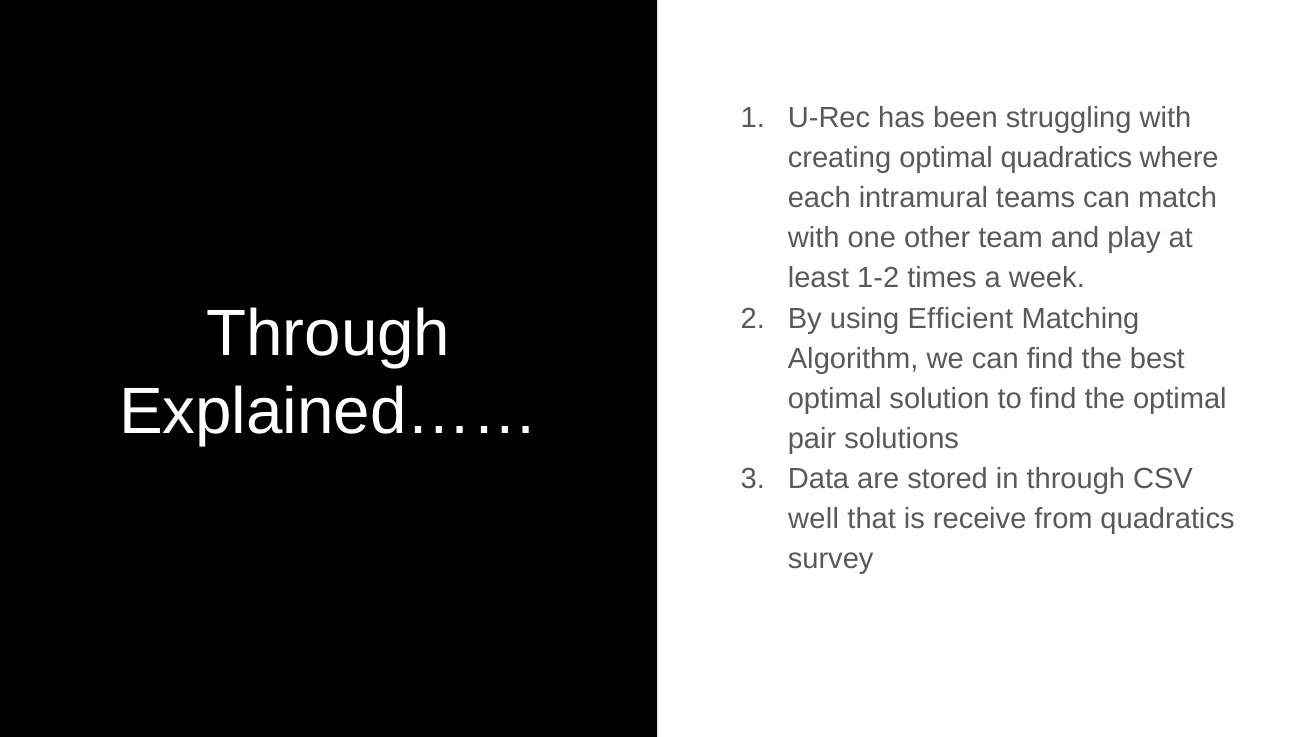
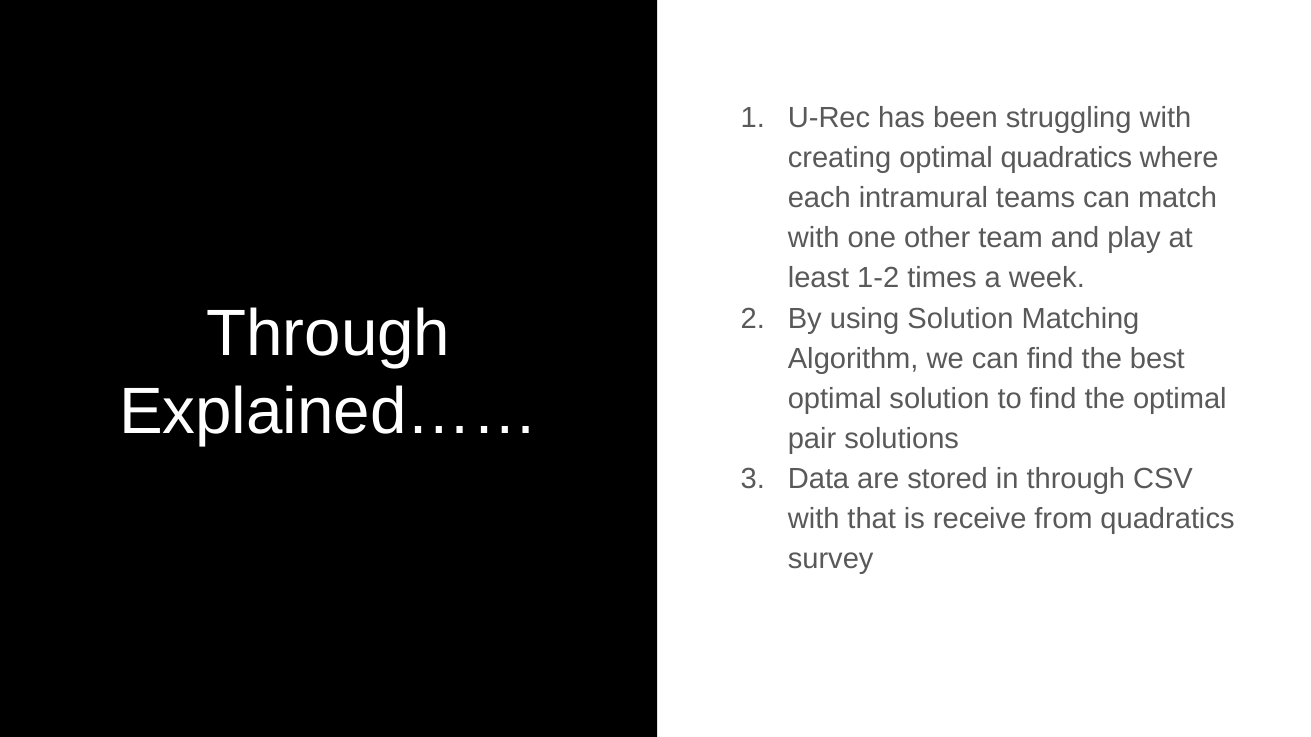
using Efficient: Efficient -> Solution
well at (814, 519): well -> with
